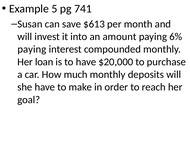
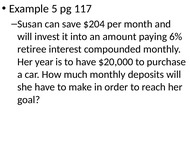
741: 741 -> 117
$613: $613 -> $204
paying at (32, 49): paying -> retiree
loan: loan -> year
